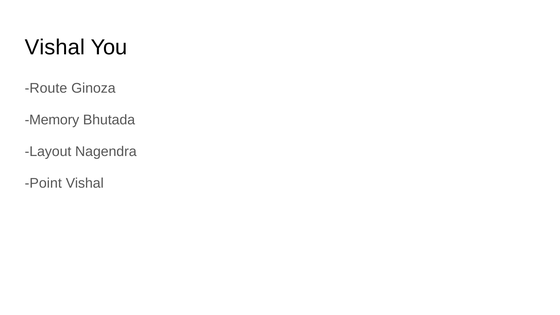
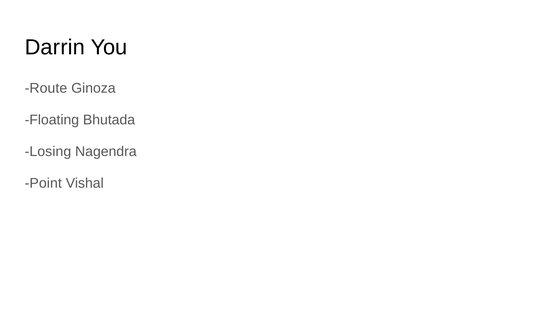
Vishal at (55, 47): Vishal -> Darrin
Memory: Memory -> Floating
Layout: Layout -> Losing
